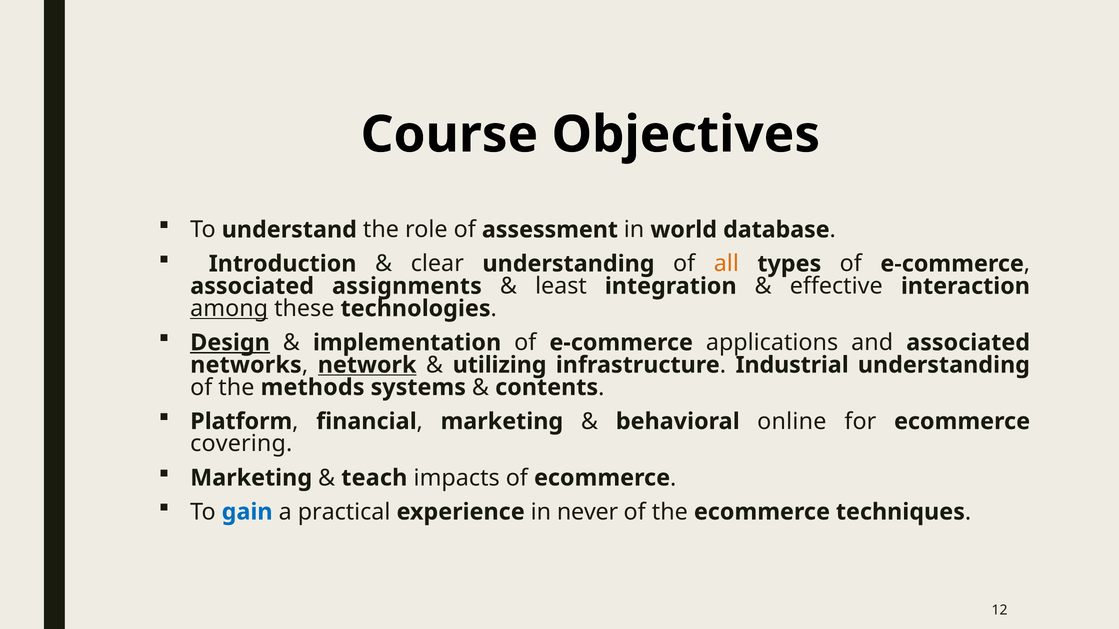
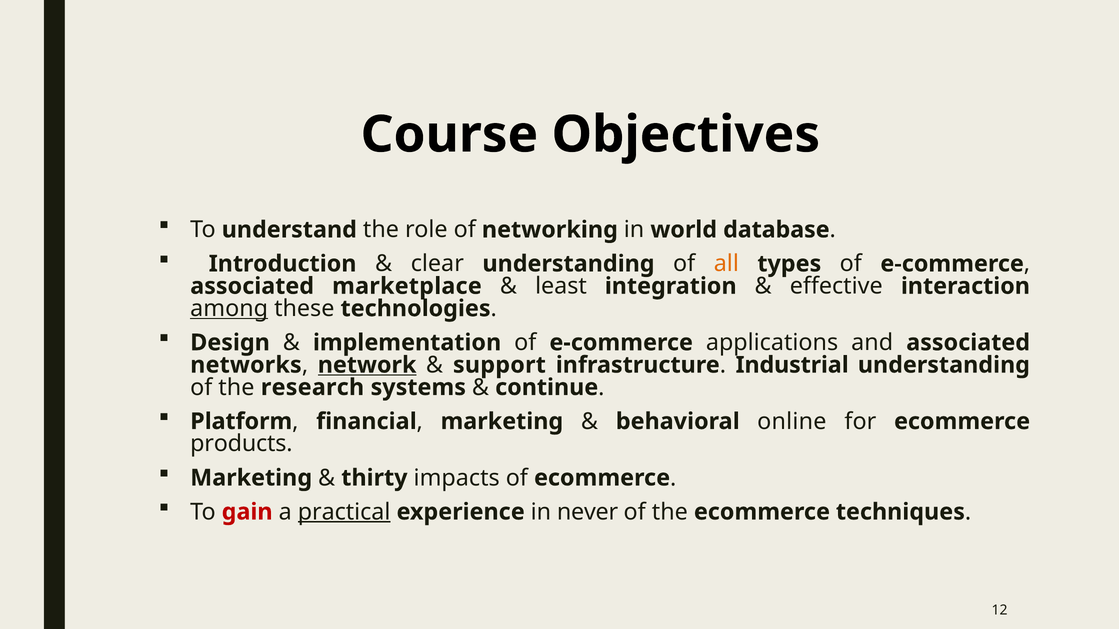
assessment: assessment -> networking
assignments: assignments -> marketplace
Design underline: present -> none
utilizing: utilizing -> support
methods: methods -> research
contents: contents -> continue
covering: covering -> products
teach: teach -> thirty
gain colour: blue -> red
practical underline: none -> present
